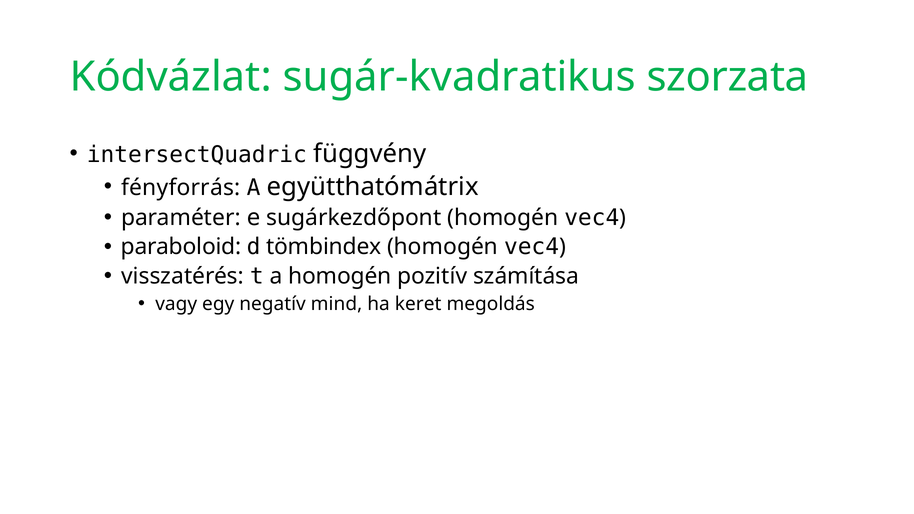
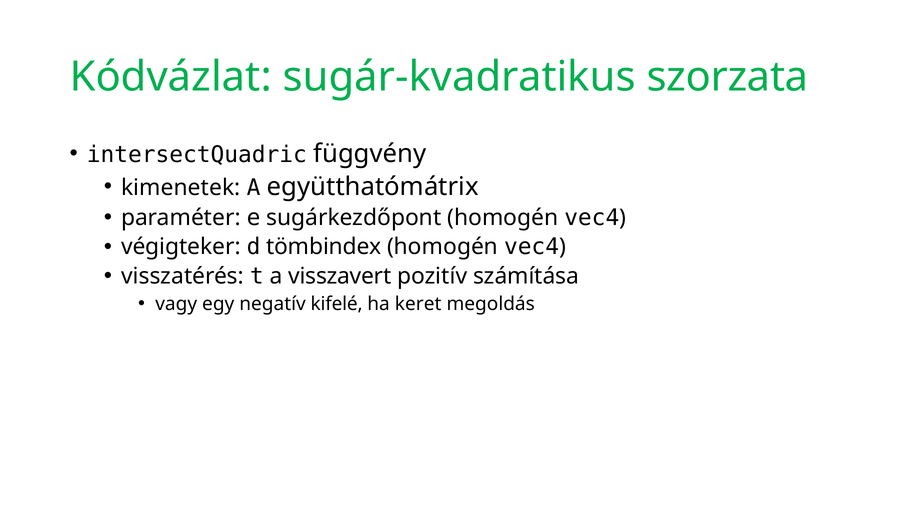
fényforrás: fényforrás -> kimenetek
paraboloid: paraboloid -> végigteker
a homogén: homogén -> visszavert
mind: mind -> kifelé
